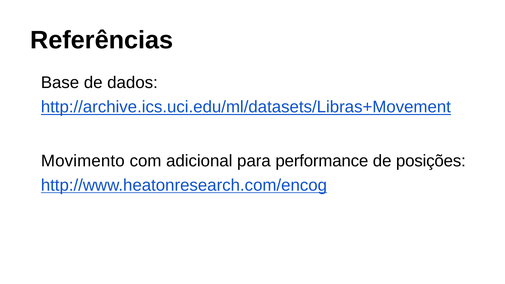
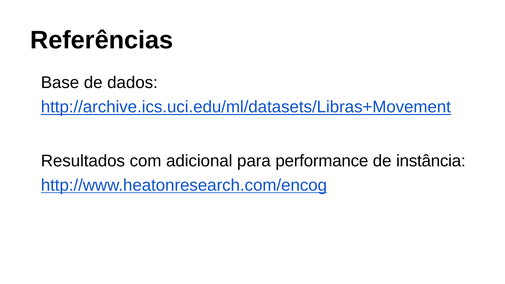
Movimento: Movimento -> Resultados
posições: posições -> instância
